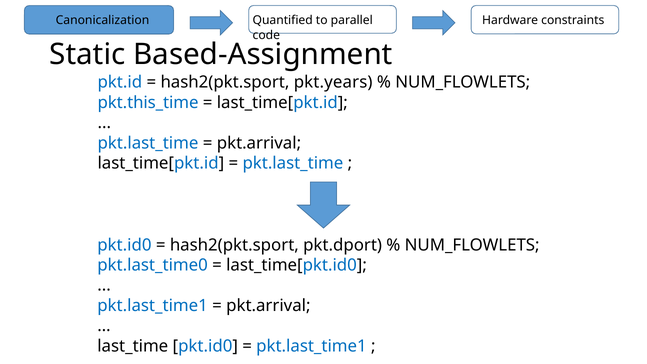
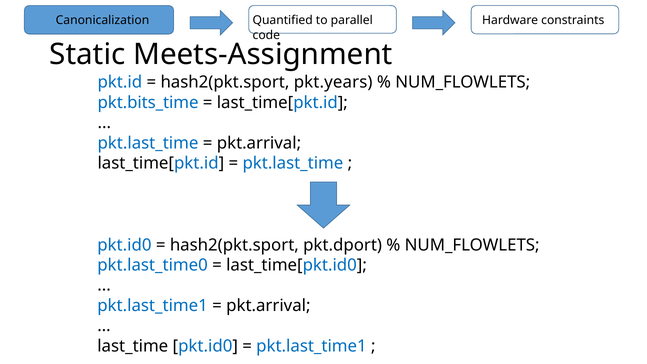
Based-Assignment: Based-Assignment -> Meets-Assignment
pkt.this_time: pkt.this_time -> pkt.bits_time
